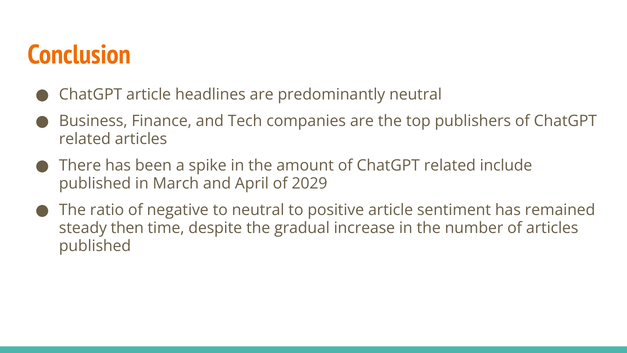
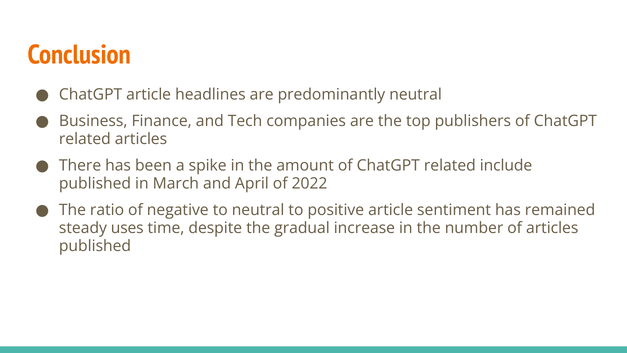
2029: 2029 -> 2022
then: then -> uses
